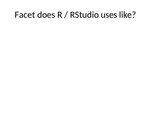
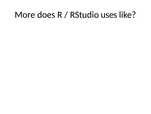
Facet: Facet -> More
